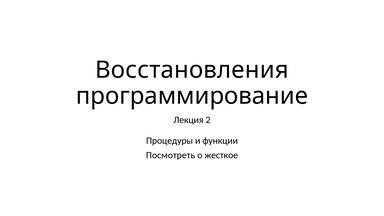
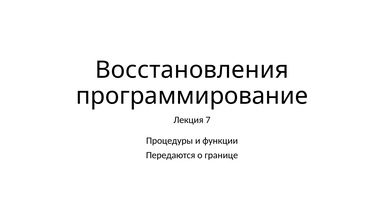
2: 2 -> 7
Посмотреть: Посмотреть -> Передаются
жесткое: жесткое -> границе
